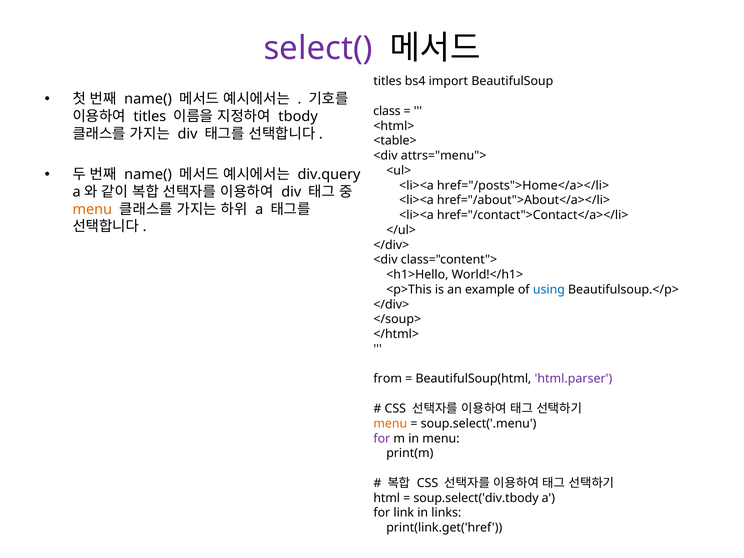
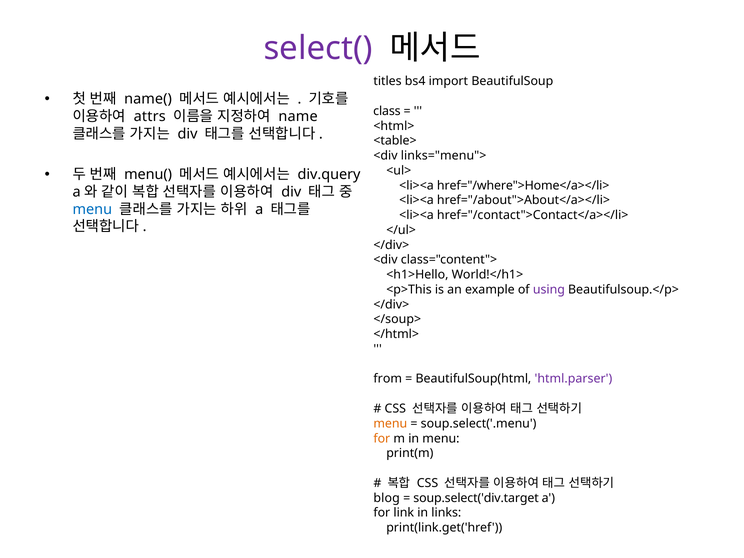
titles at (150, 116): titles -> attrs
tbody: tbody -> name
attrs="menu">: attrs="menu"> -> links="menu">
name( at (148, 174): name( -> menu(
href="/posts">Home</a></li>: href="/posts">Home</a></li> -> href="/where">Home</a></li>
menu at (92, 209) colour: orange -> blue
using colour: blue -> purple
for at (382, 438) colour: purple -> orange
html: html -> blog
soup.select('div.tbody: soup.select('div.tbody -> soup.select('div.target
